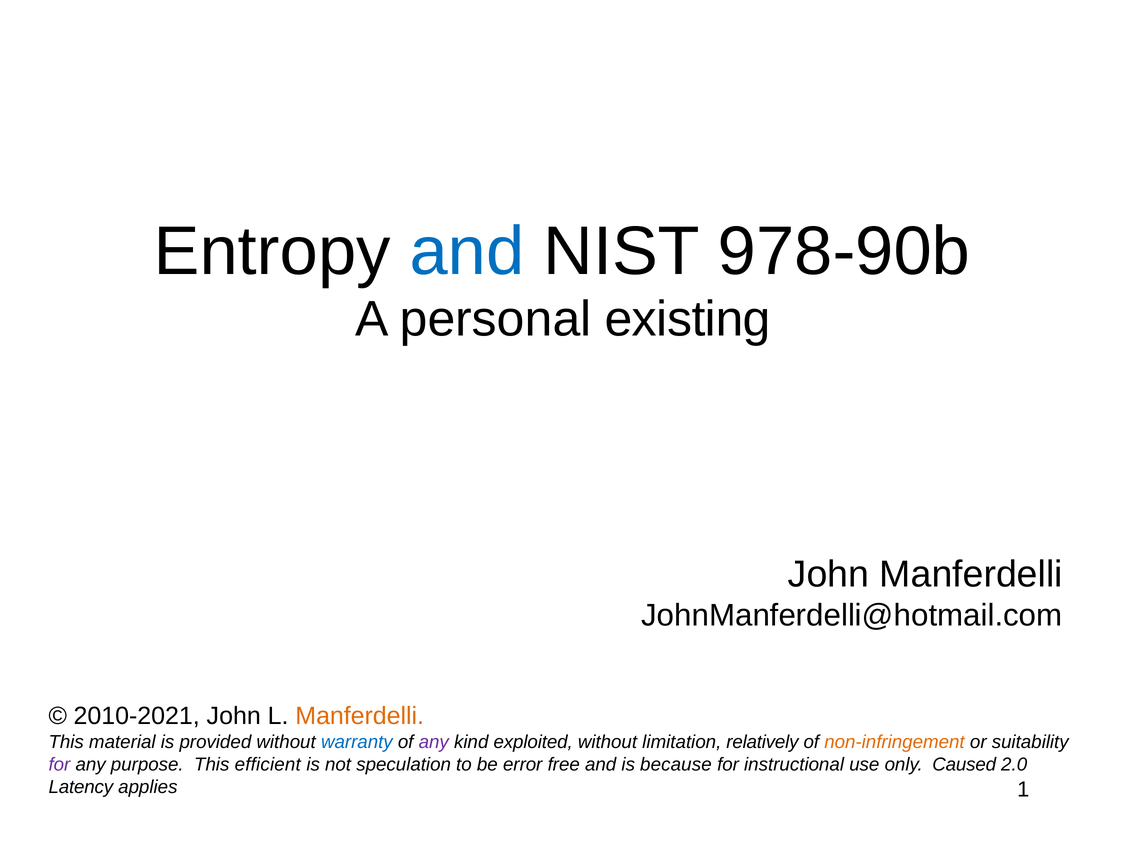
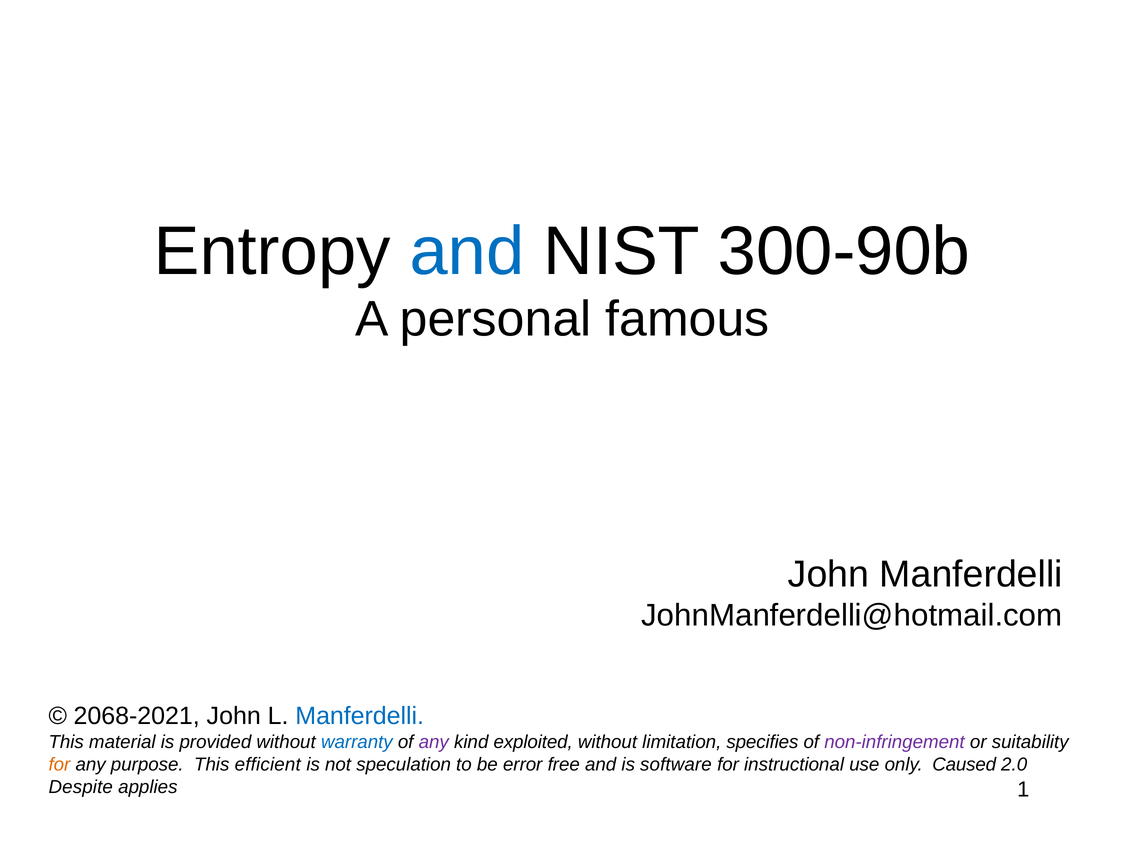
978-90b: 978-90b -> 300-90b
existing: existing -> famous
2010-2021: 2010-2021 -> 2068-2021
Manferdelli at (360, 716) colour: orange -> blue
relatively: relatively -> specifies
non-infringement colour: orange -> purple
for at (59, 764) colour: purple -> orange
because: because -> software
Latency: Latency -> Despite
